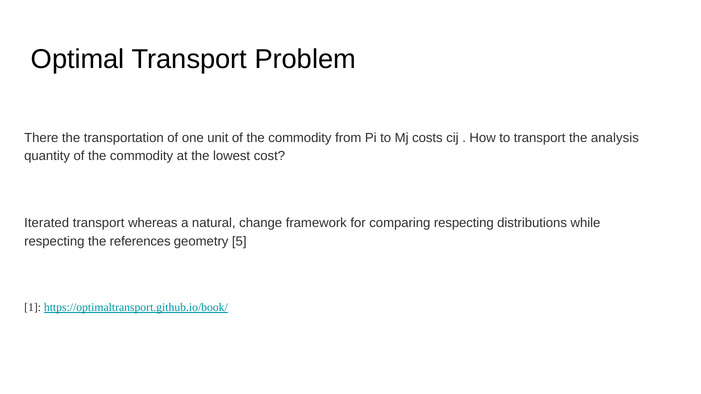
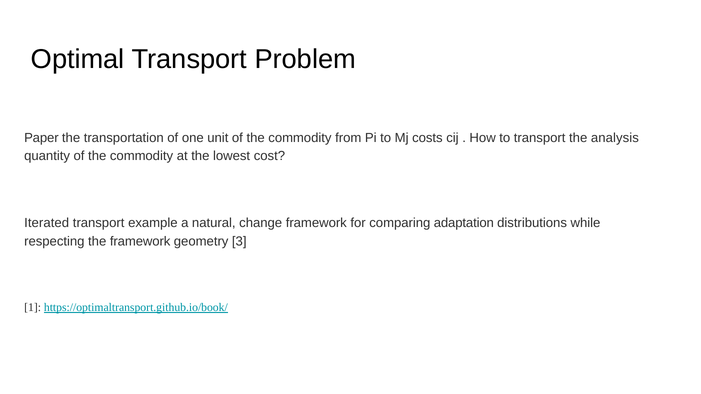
There: There -> Paper
whereas: whereas -> example
comparing respecting: respecting -> adaptation
the references: references -> framework
5: 5 -> 3
